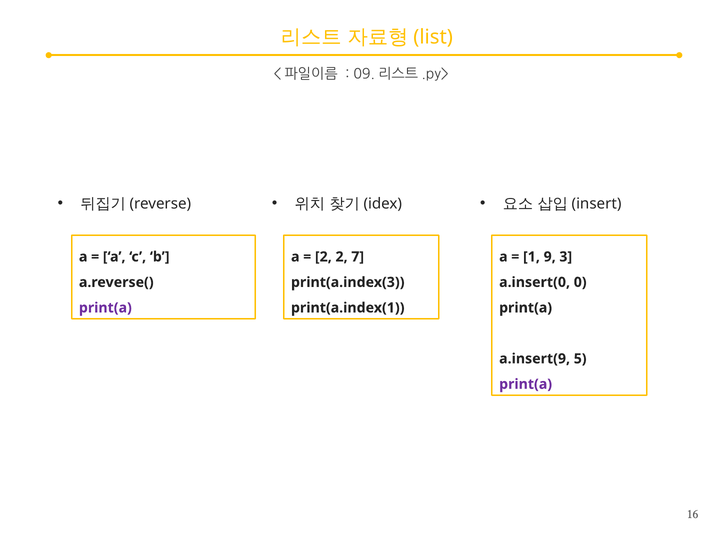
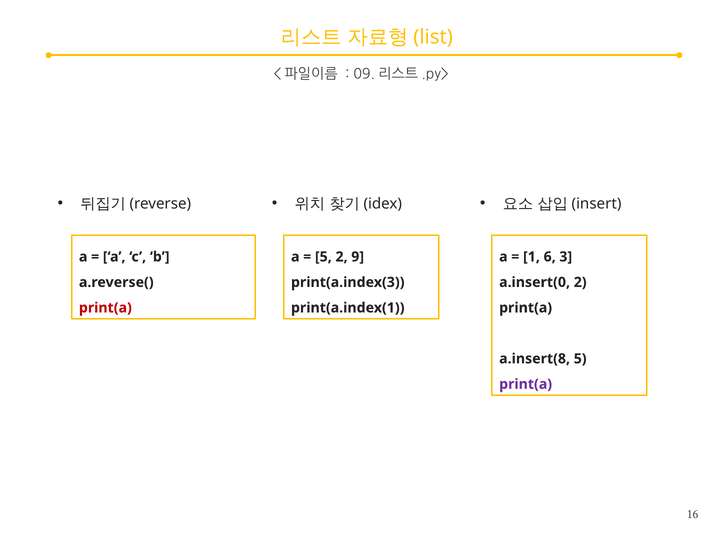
2 at (323, 257): 2 -> 5
7: 7 -> 9
9: 9 -> 6
a.insert(0 0: 0 -> 2
print(a at (105, 308) colour: purple -> red
a.insert(9: a.insert(9 -> a.insert(8
